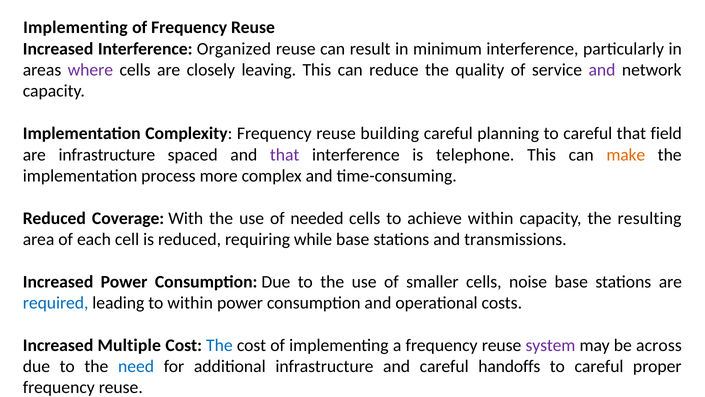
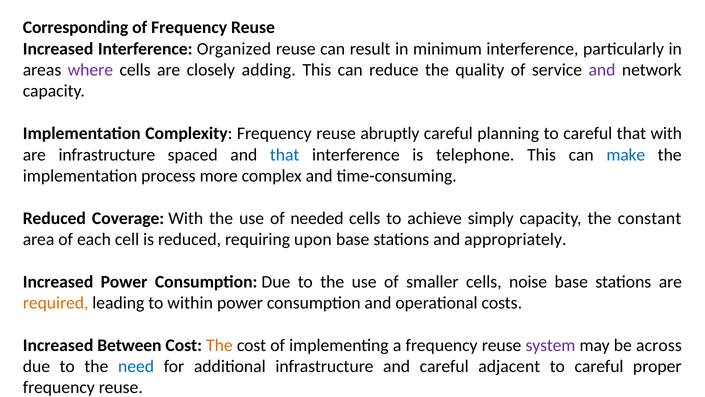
Implementing at (75, 28): Implementing -> Corresponding
leaving: leaving -> adding
building: building -> abruptly
that field: field -> with
that at (285, 155) colour: purple -> blue
make colour: orange -> blue
achieve within: within -> simply
resulting: resulting -> constant
while: while -> upon
transmissions: transmissions -> appropriately
required colour: blue -> orange
Multiple: Multiple -> Between
The at (219, 345) colour: blue -> orange
handoffs: handoffs -> adjacent
